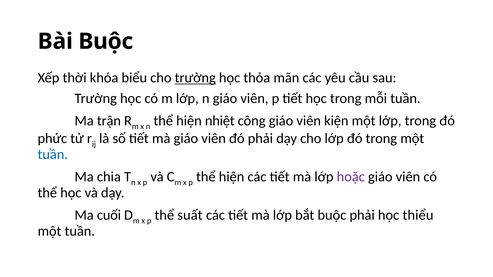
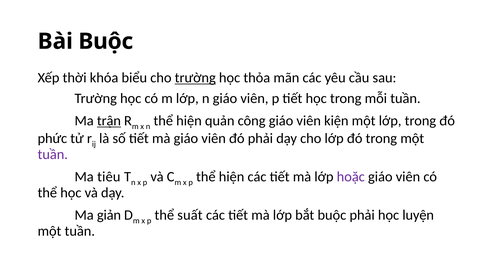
trận underline: none -> present
nhiệt: nhiệt -> quản
tuần at (53, 155) colour: blue -> purple
chia: chia -> tiêu
cuối: cuối -> giản
thiểu: thiểu -> luyện
